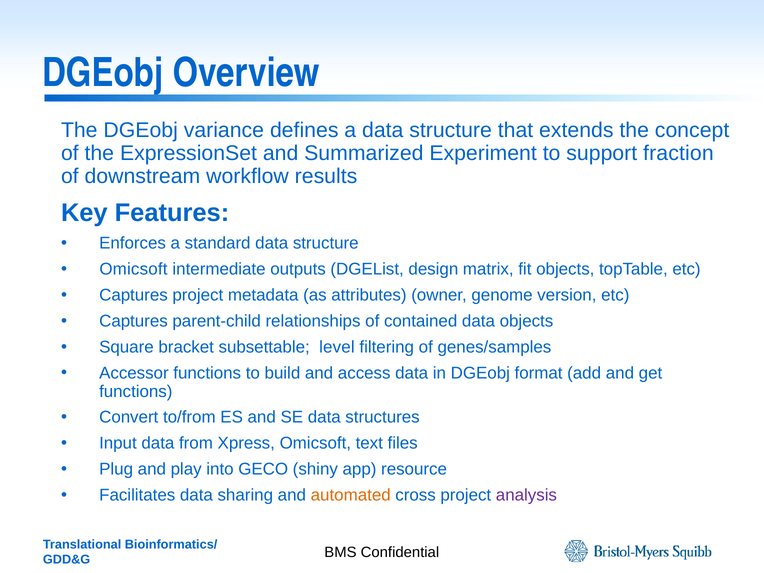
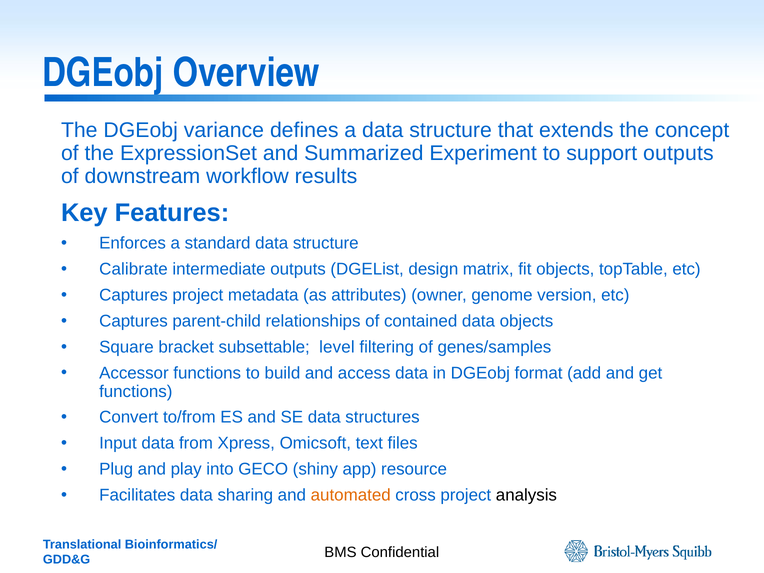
support fraction: fraction -> outputs
Omicsoft at (133, 269): Omicsoft -> Calibrate
analysis colour: purple -> black
